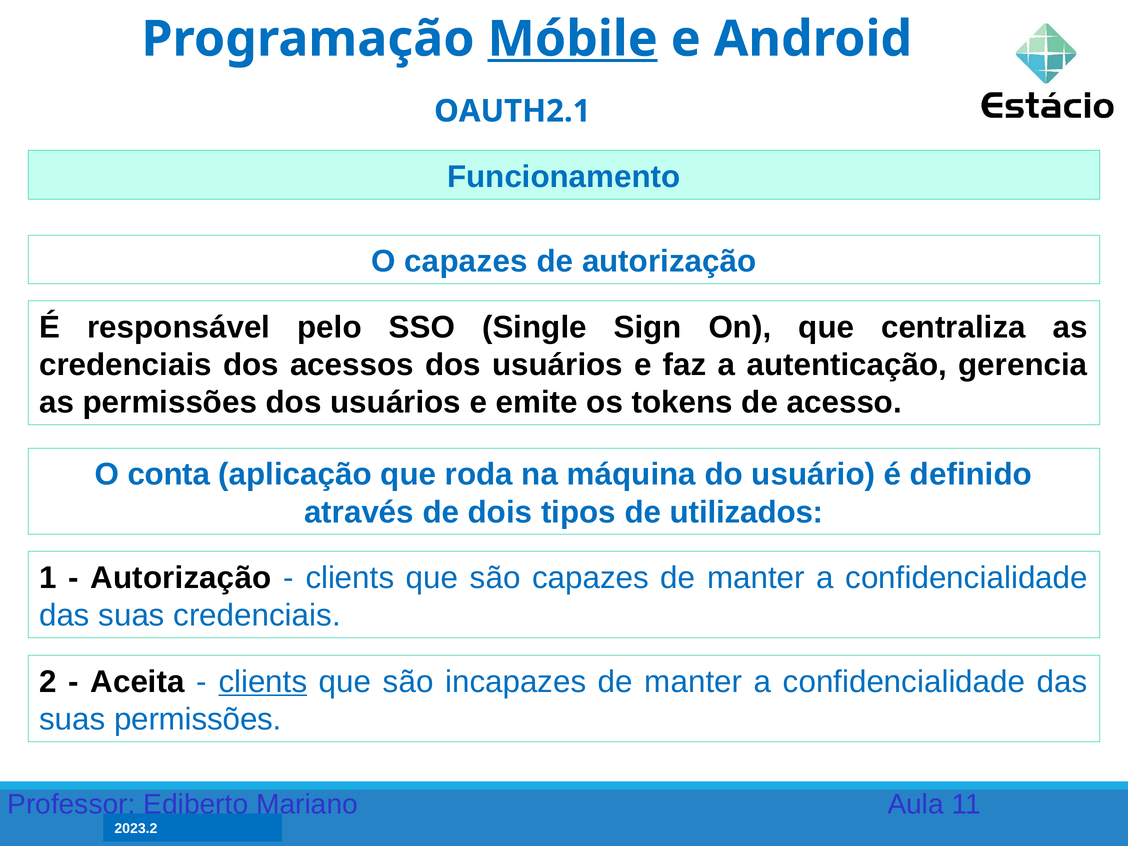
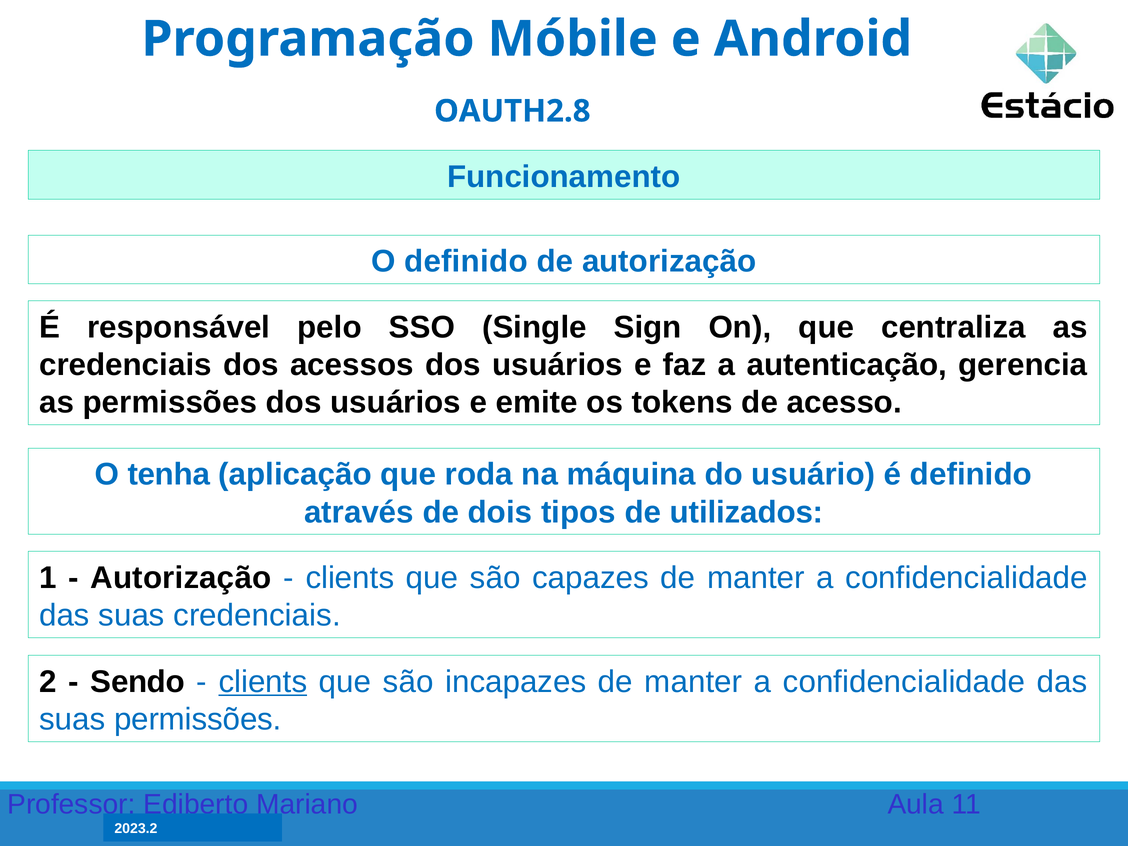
Móbile underline: present -> none
OAUTH2.1: OAUTH2.1 -> OAUTH2.8
O capazes: capazes -> definido
conta: conta -> tenha
Aceita: Aceita -> Sendo
